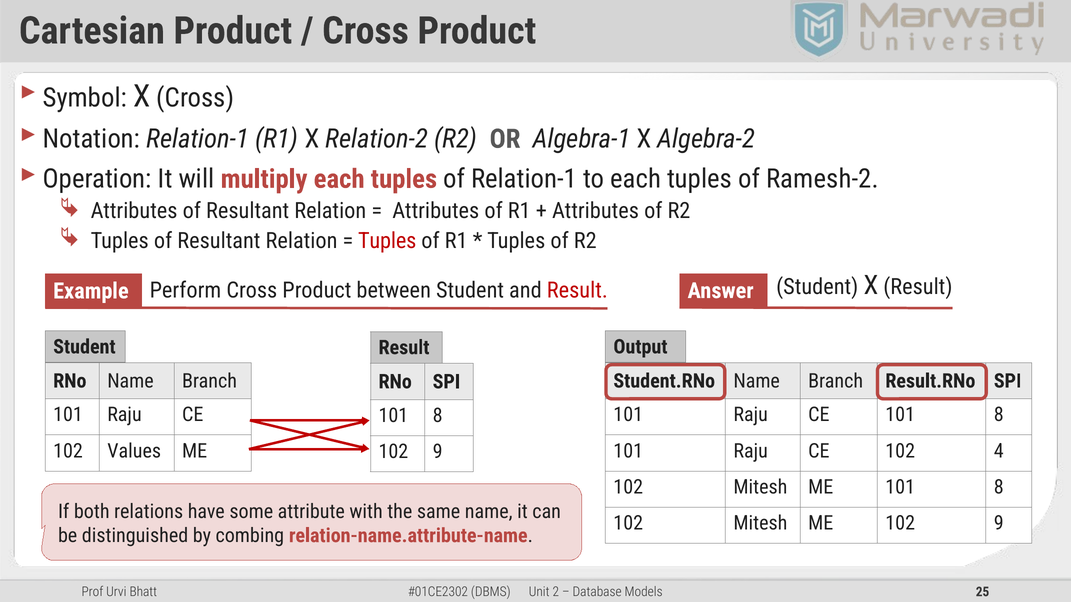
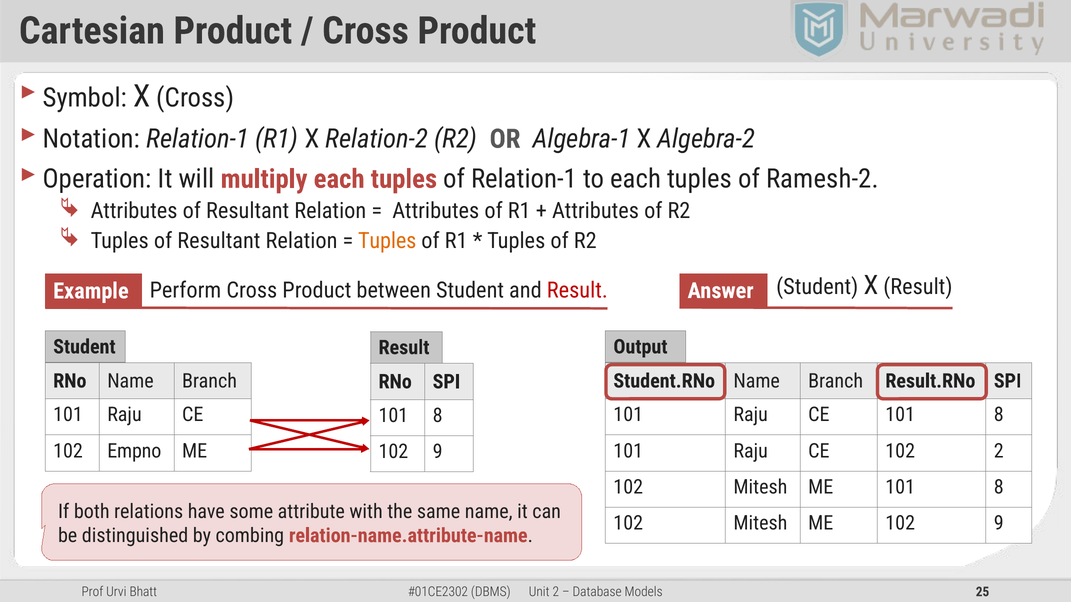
Tuples at (387, 241) colour: red -> orange
Values: Values -> Empno
102 4: 4 -> 2
